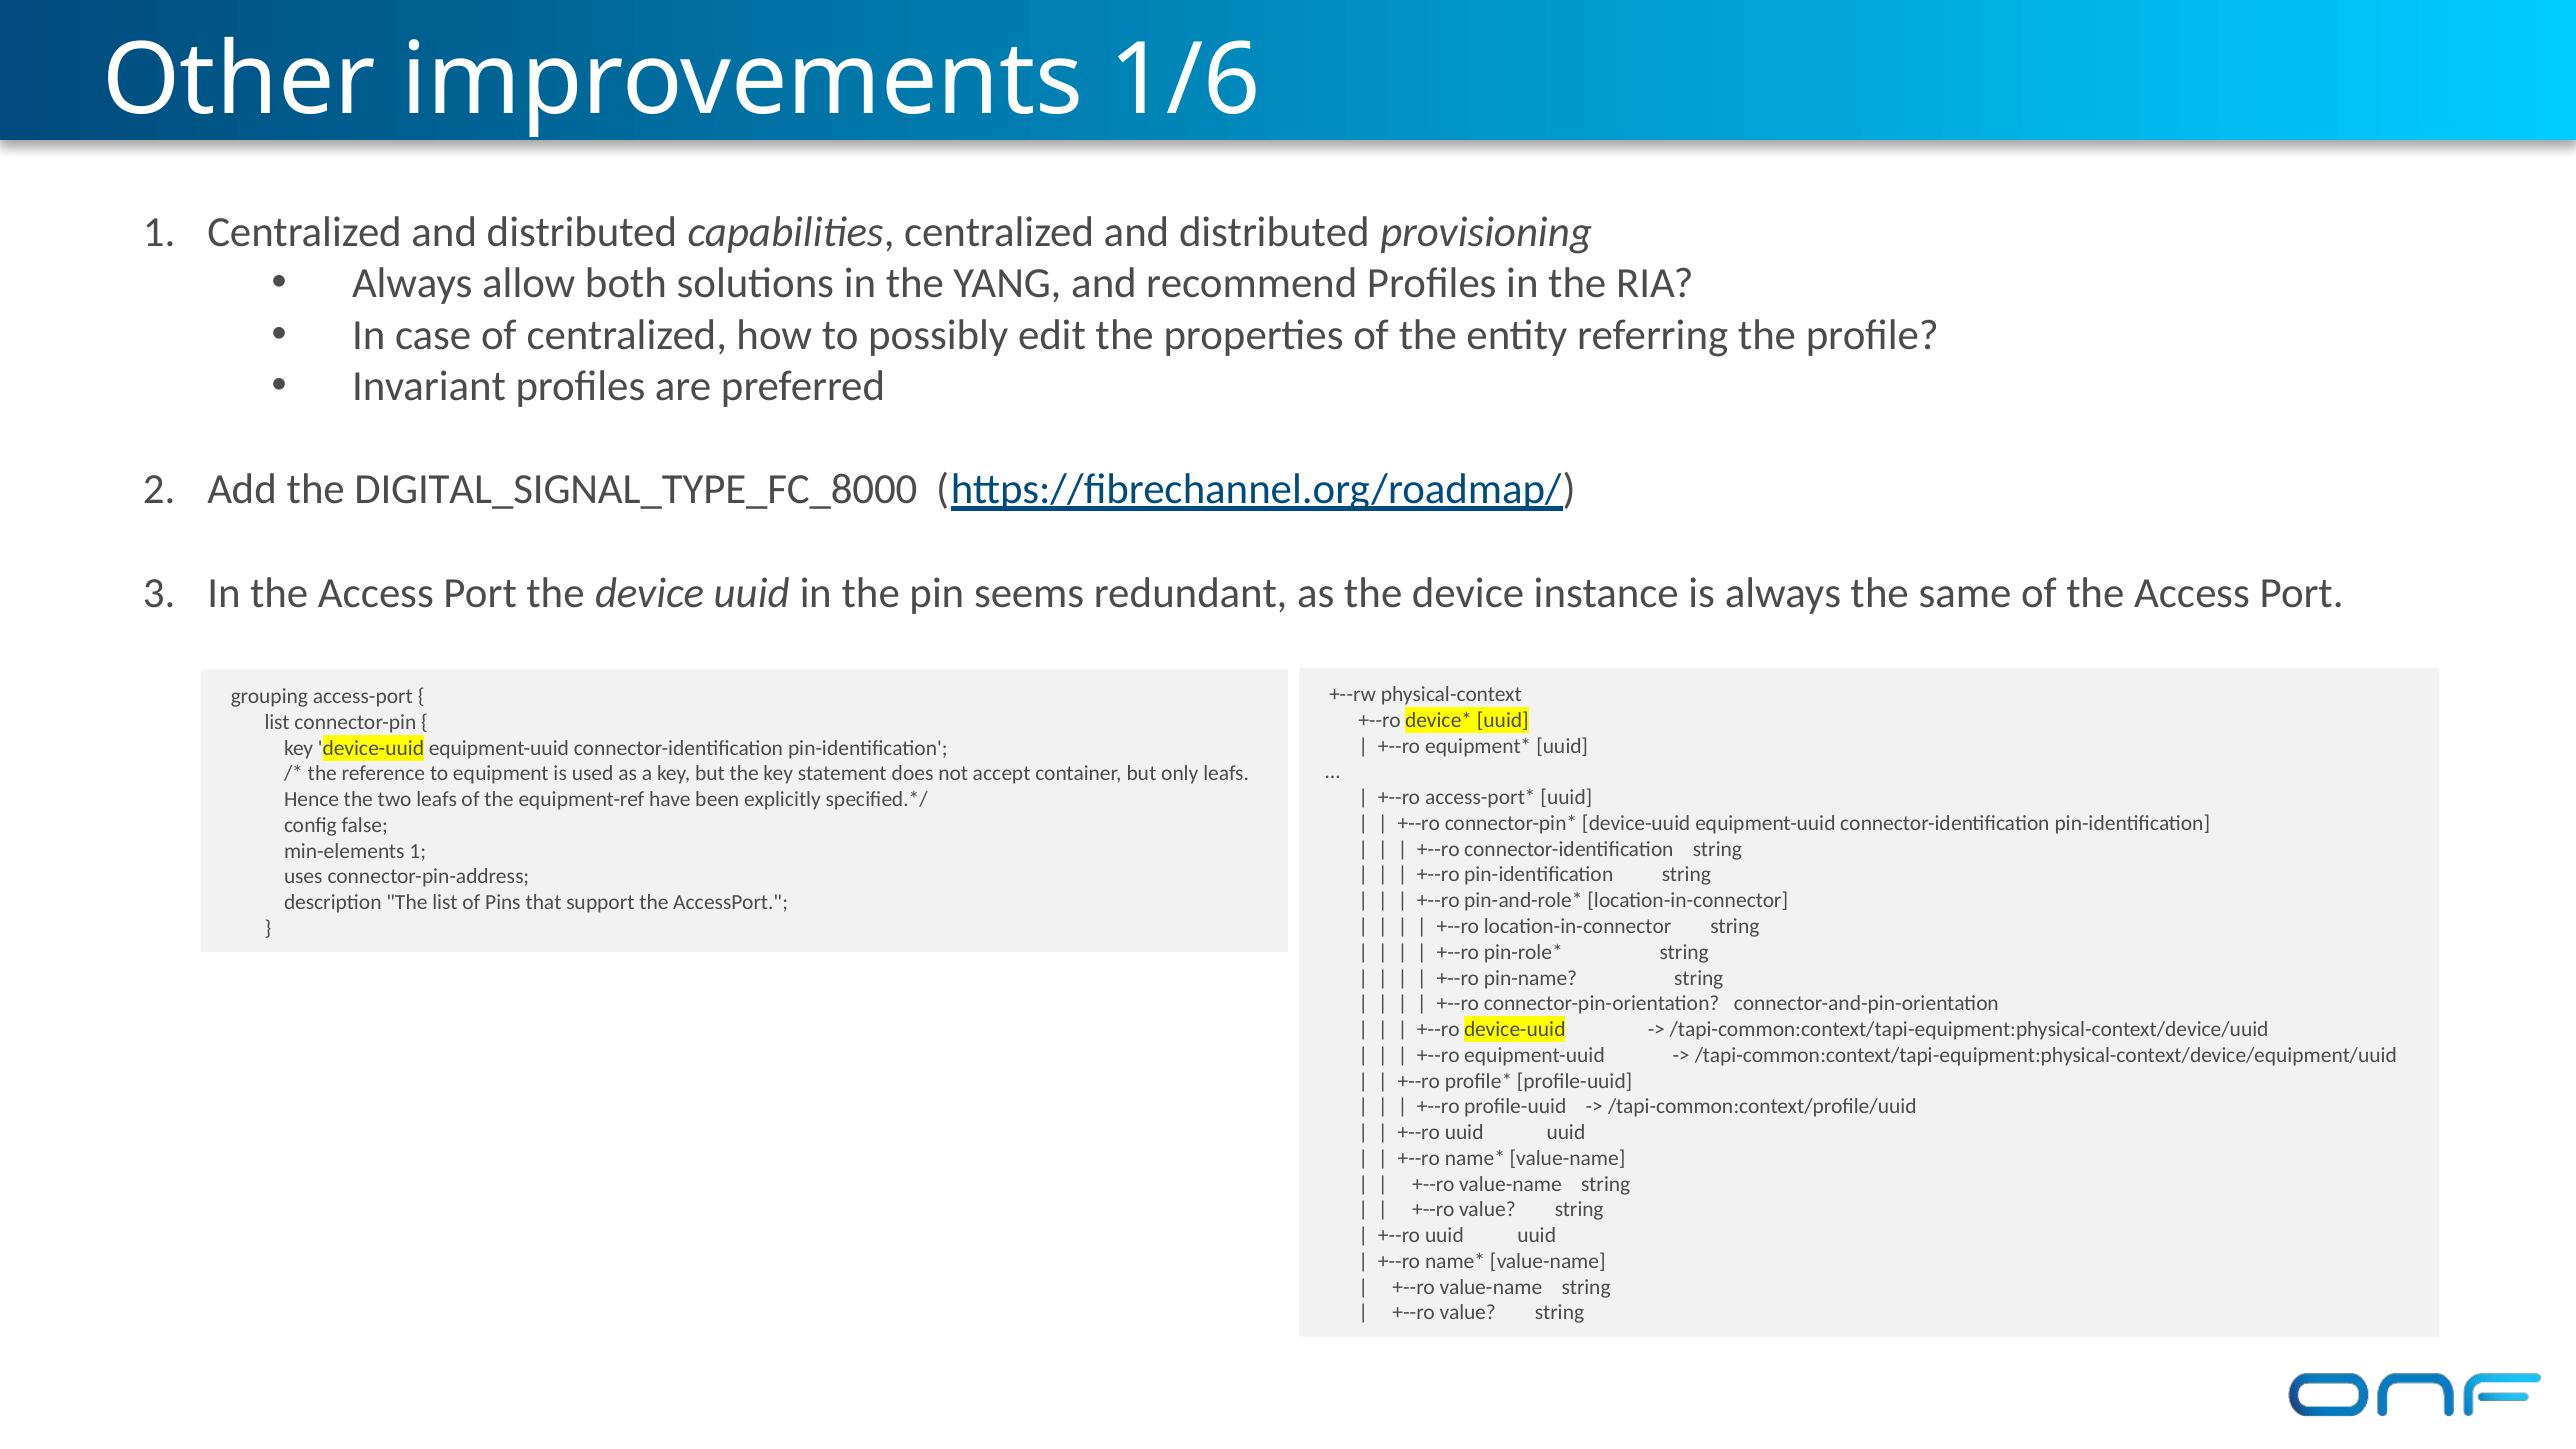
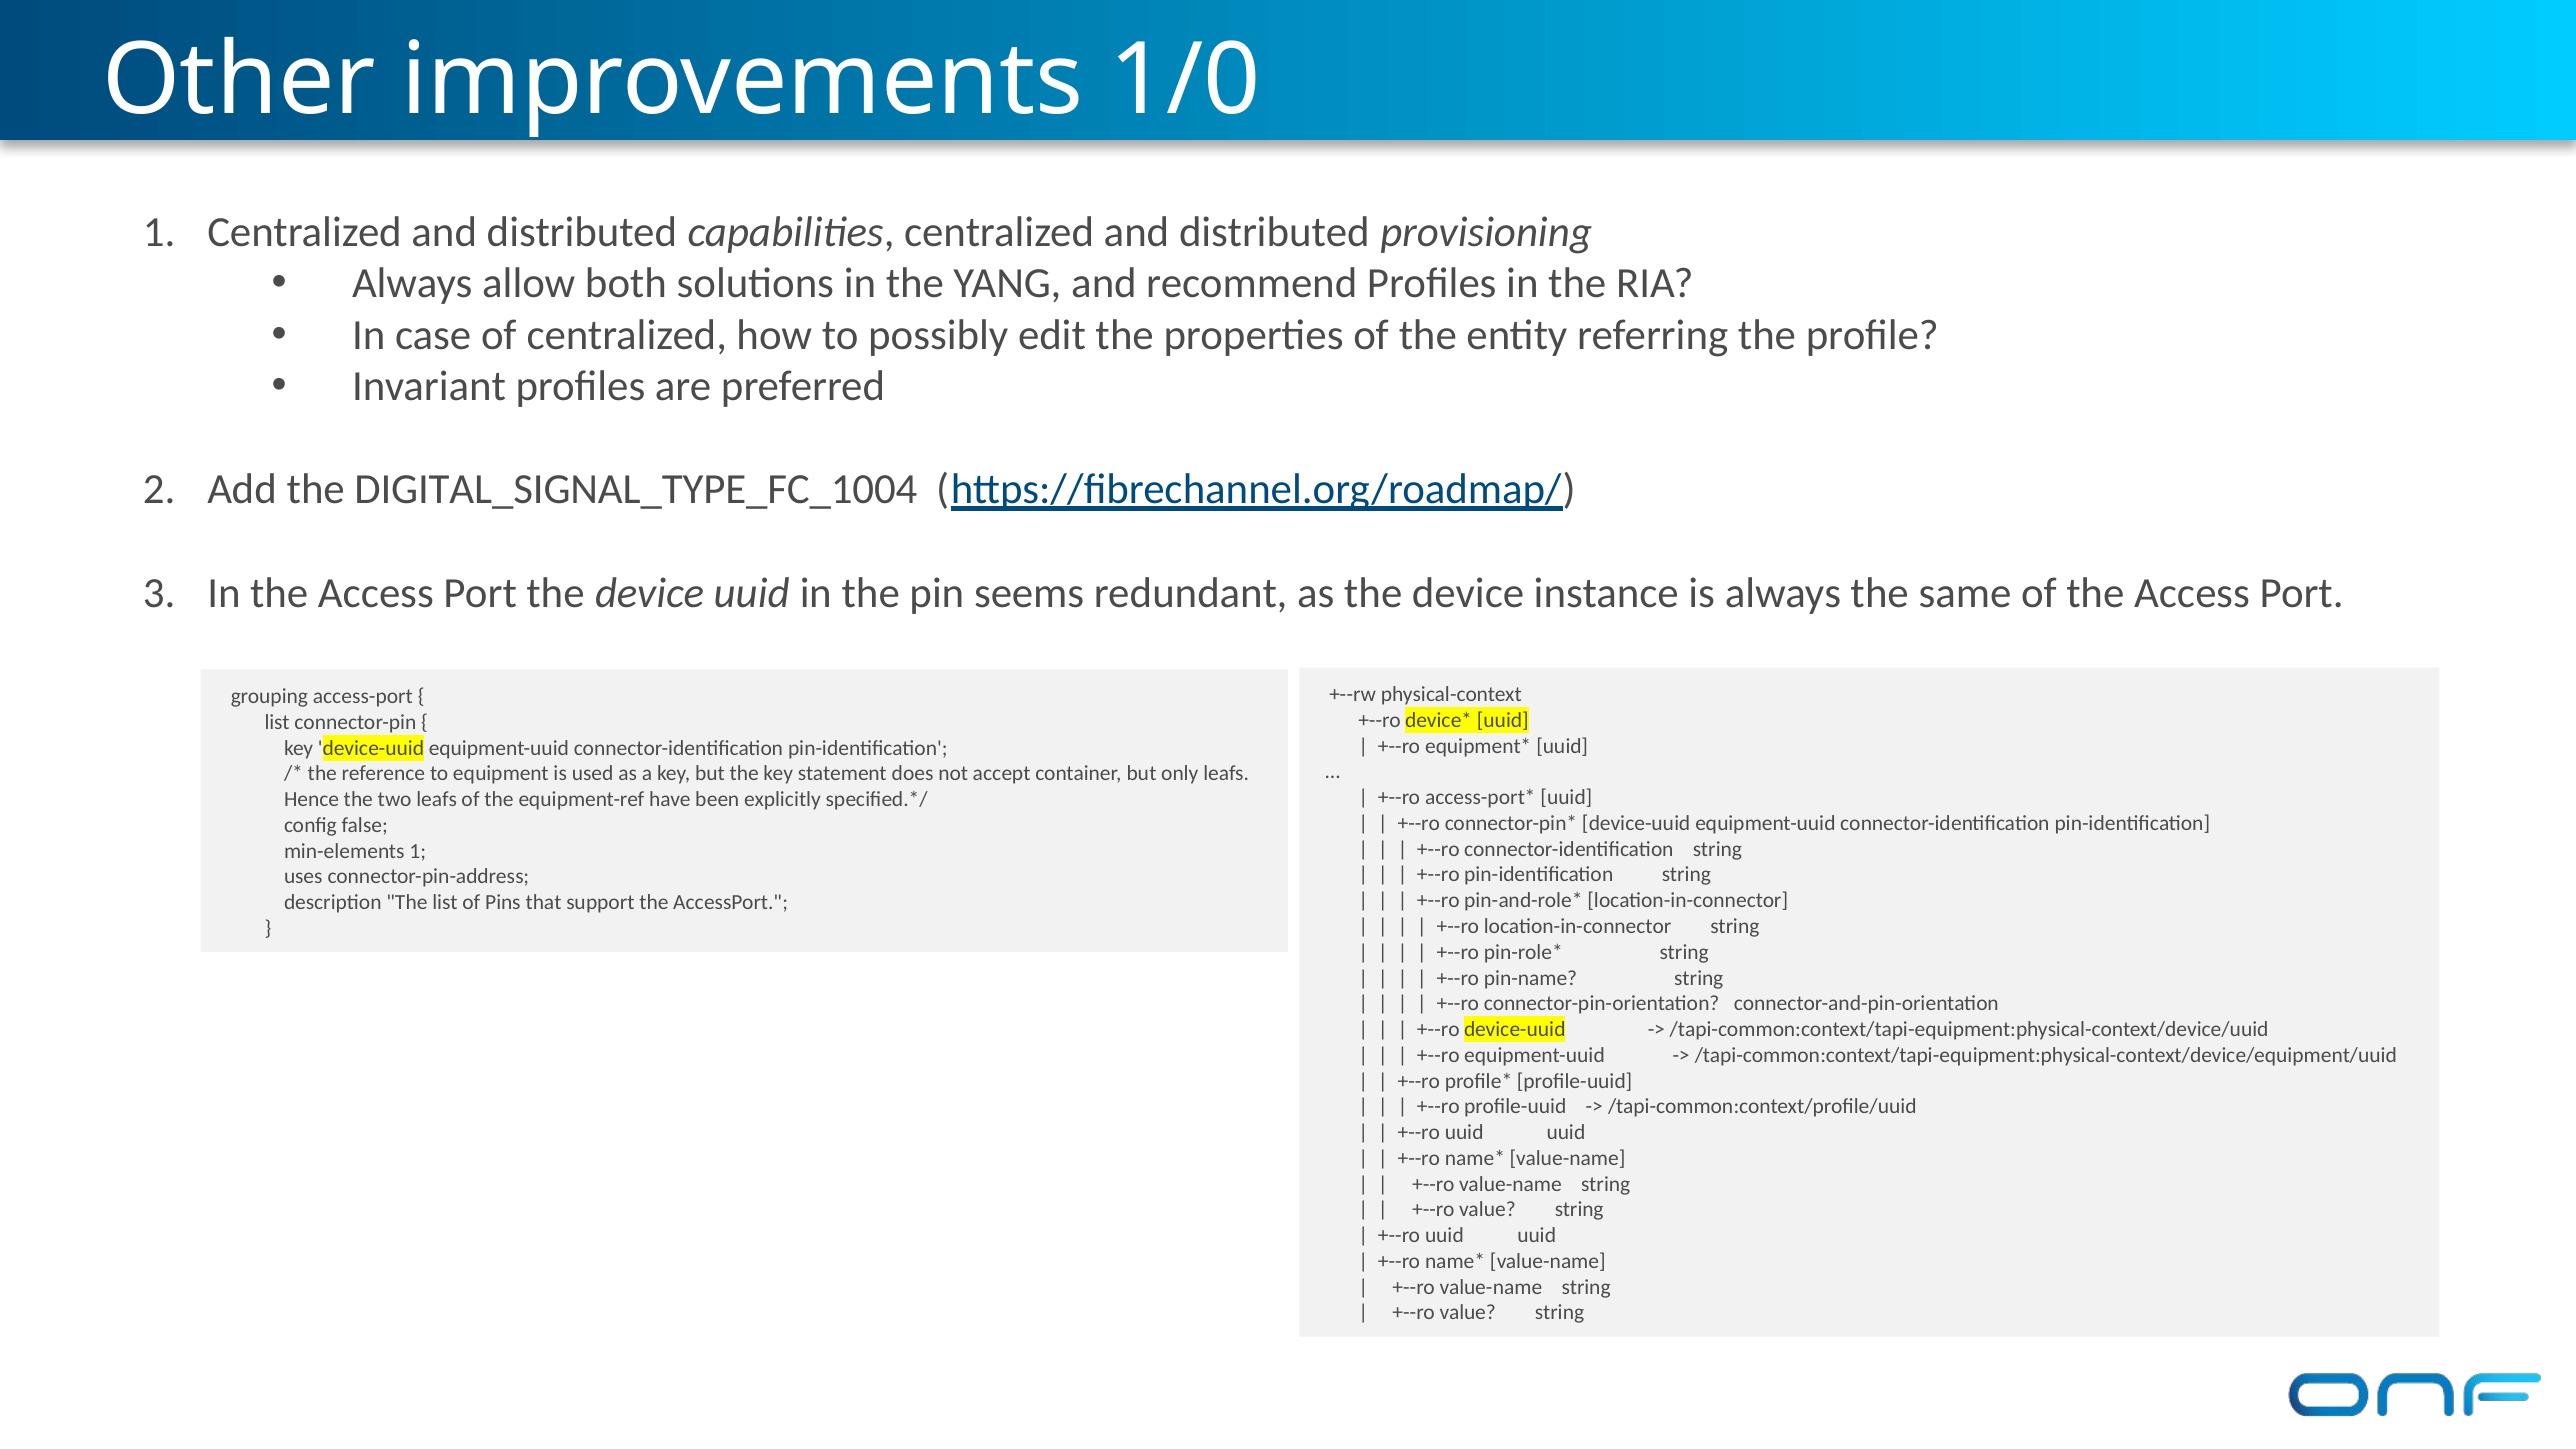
1/6: 1/6 -> 1/0
DIGITAL_SIGNAL_TYPE_FC_8000: DIGITAL_SIGNAL_TYPE_FC_8000 -> DIGITAL_SIGNAL_TYPE_FC_1004
